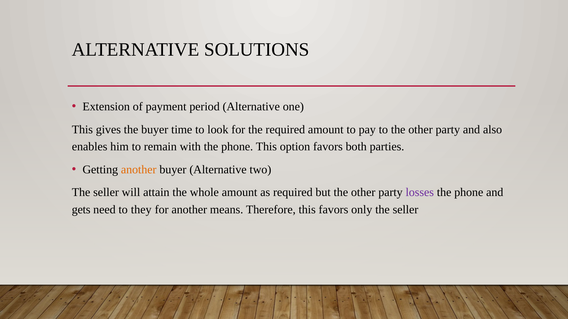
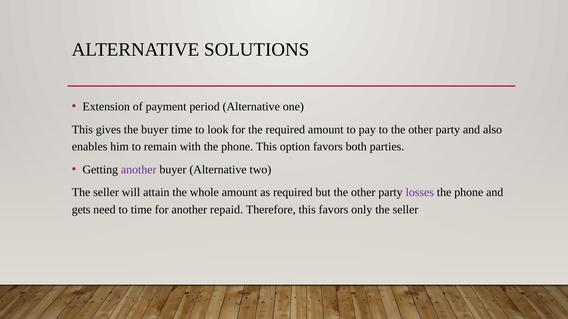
another at (139, 170) colour: orange -> purple
to they: they -> time
means: means -> repaid
